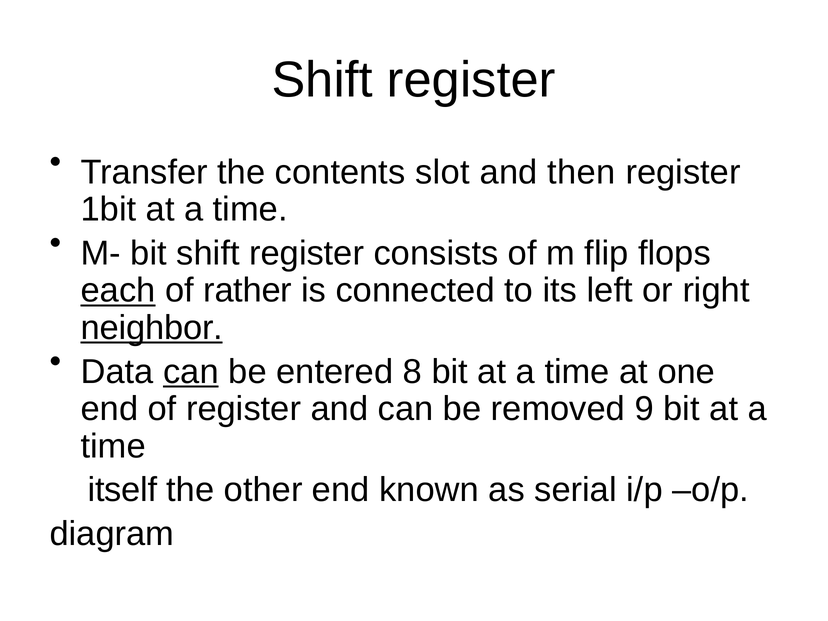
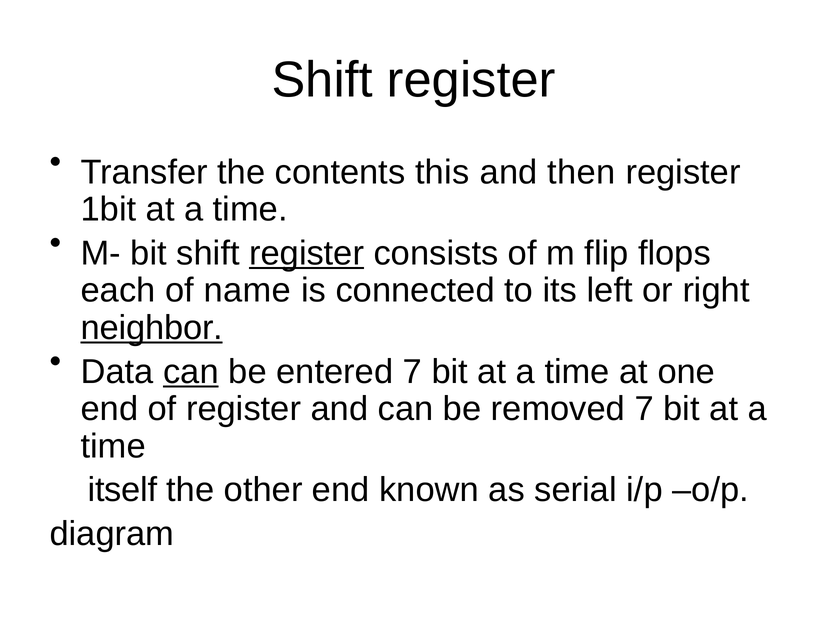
slot: slot -> this
register at (307, 253) underline: none -> present
each underline: present -> none
rather: rather -> name
entered 8: 8 -> 7
removed 9: 9 -> 7
